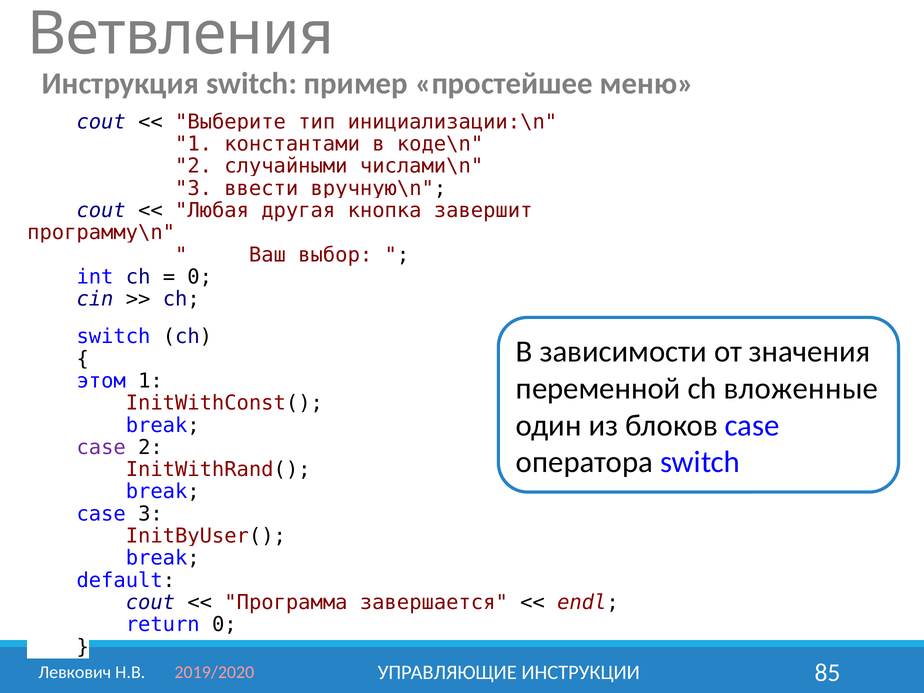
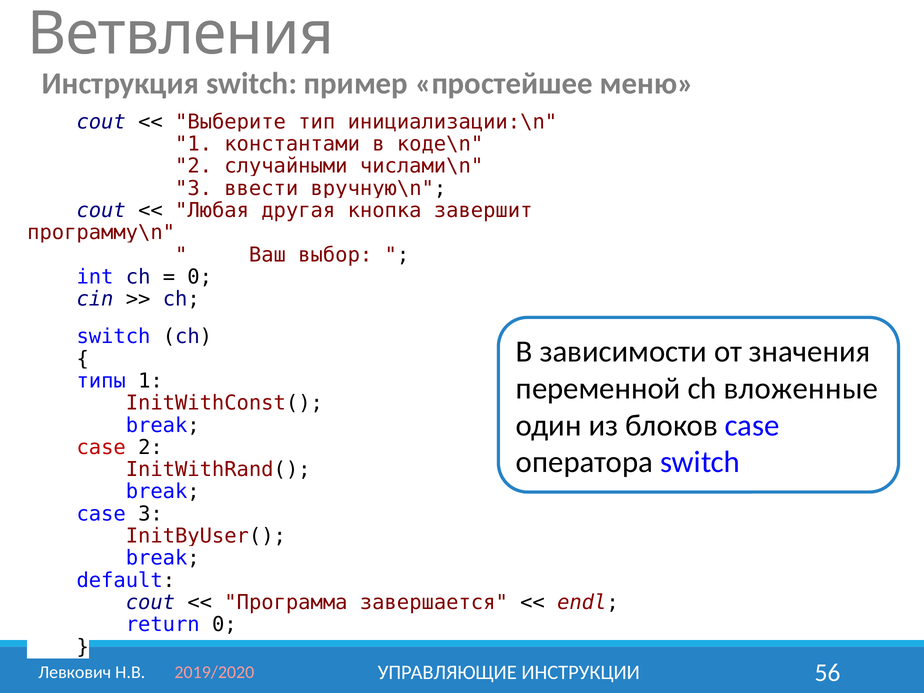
этом: этом -> типы
case at (101, 447) colour: purple -> red
85: 85 -> 56
